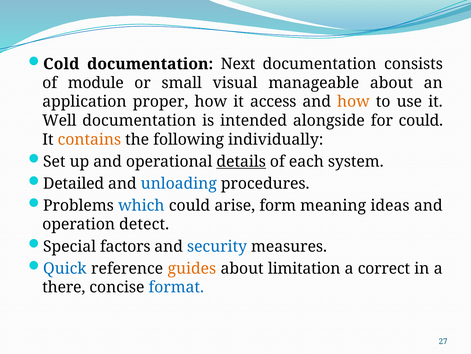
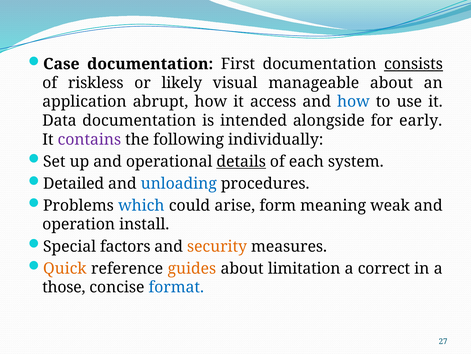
Cold: Cold -> Case
Next: Next -> First
consists underline: none -> present
module: module -> riskless
small: small -> likely
proper: proper -> abrupt
how at (353, 102) colour: orange -> blue
Well: Well -> Data
for could: could -> early
contains colour: orange -> purple
ideas: ideas -> weak
detect: detect -> install
security colour: blue -> orange
Quick colour: blue -> orange
there: there -> those
